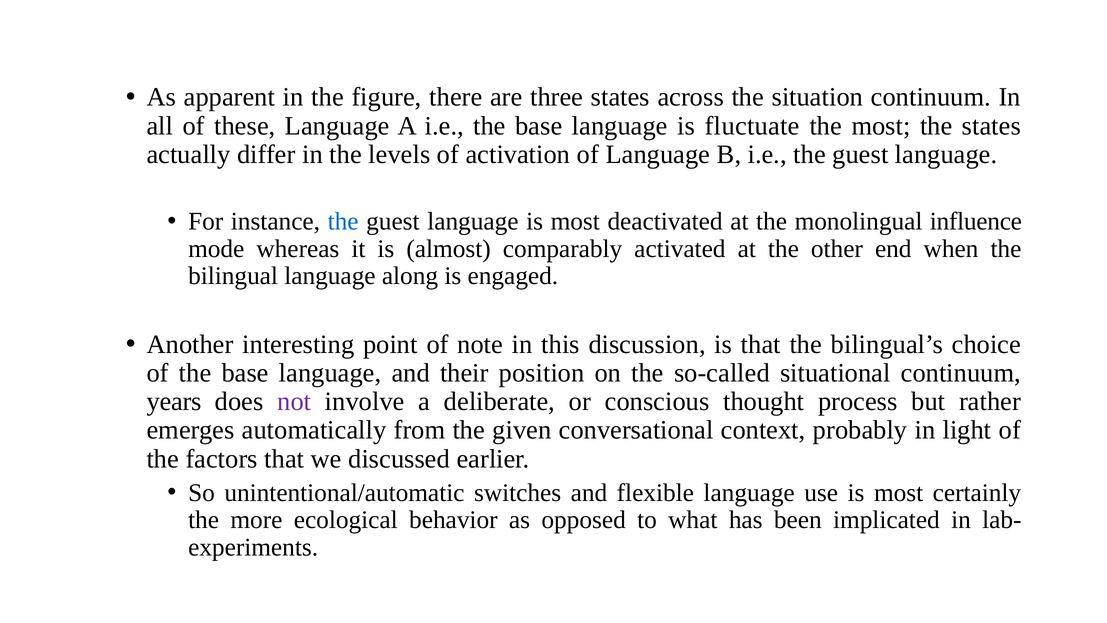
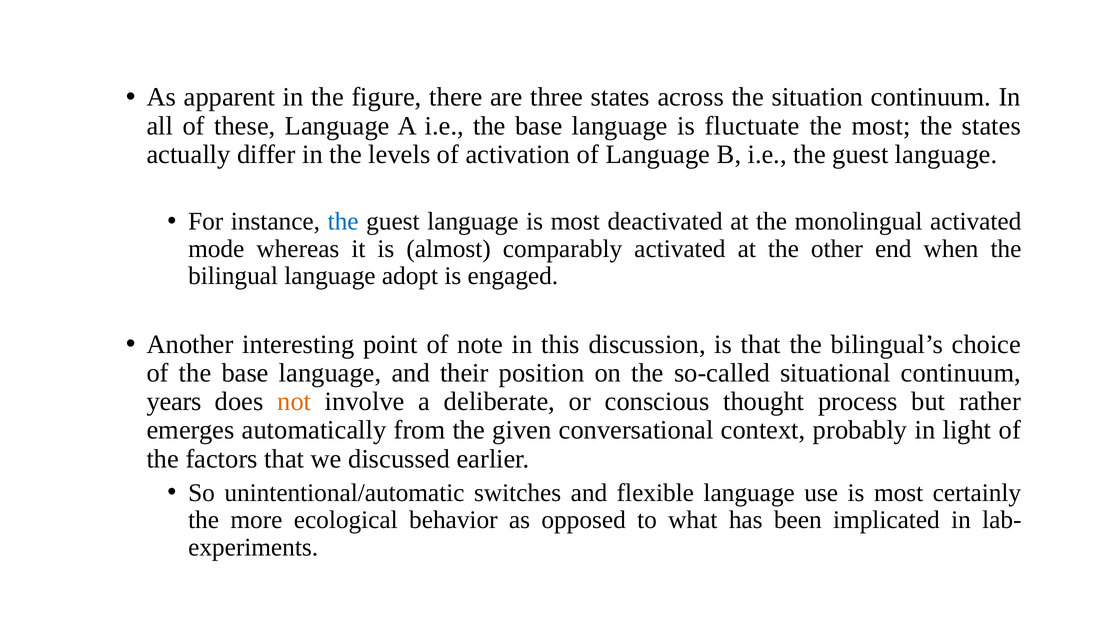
monolingual influence: influence -> activated
along: along -> adopt
not colour: purple -> orange
